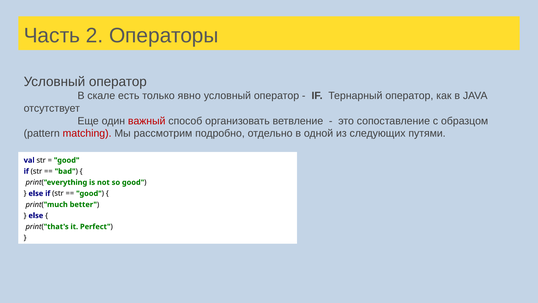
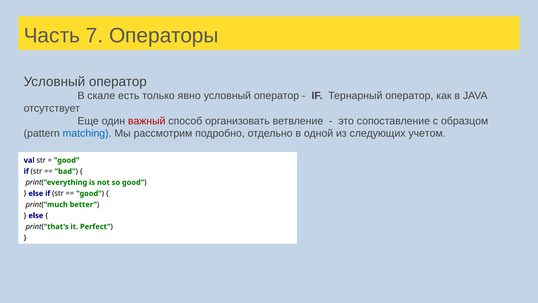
2: 2 -> 7
matching colour: red -> blue
путями: путями -> учетом
